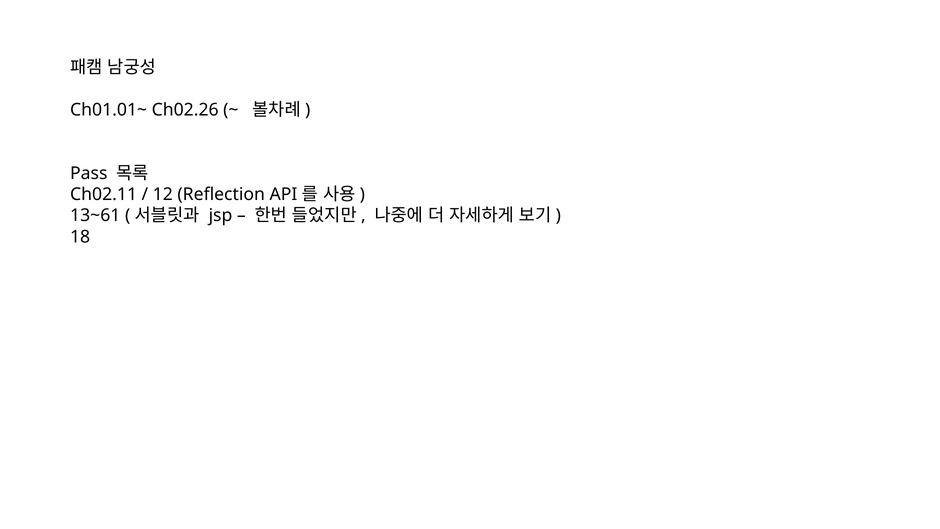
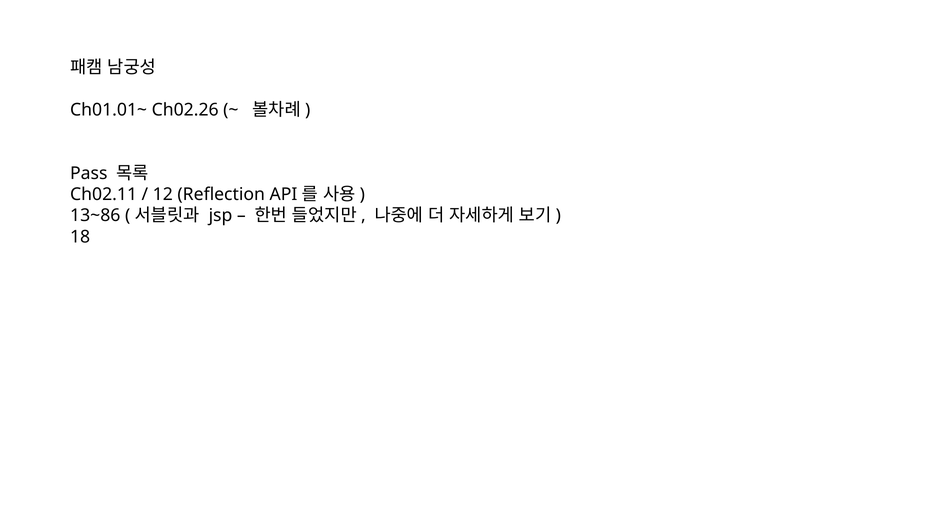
13~61: 13~61 -> 13~86
